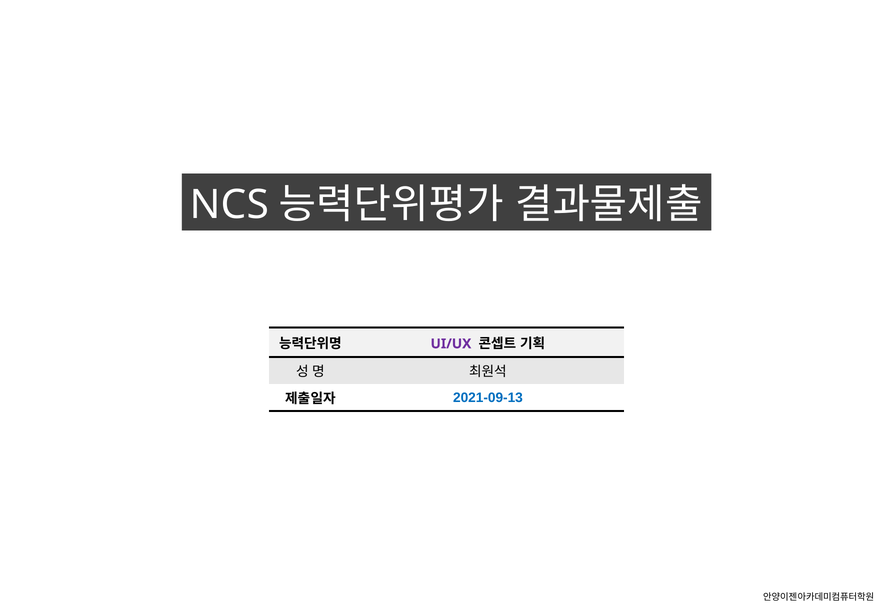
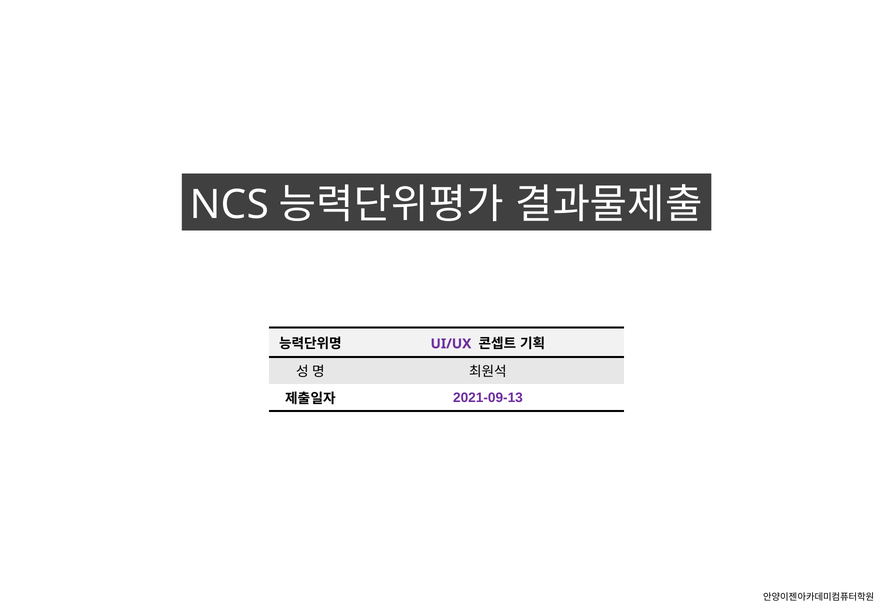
2021-09-13 colour: blue -> purple
